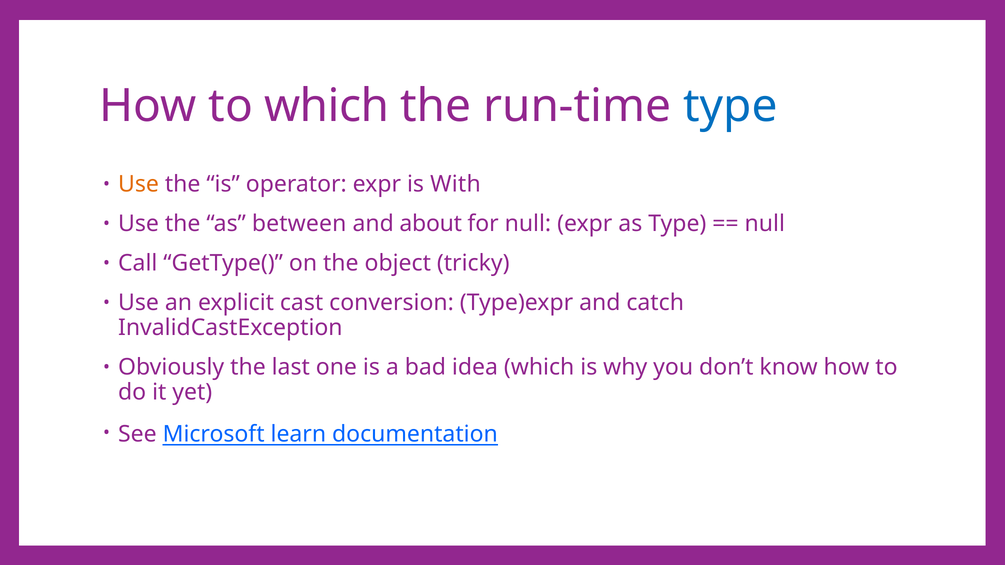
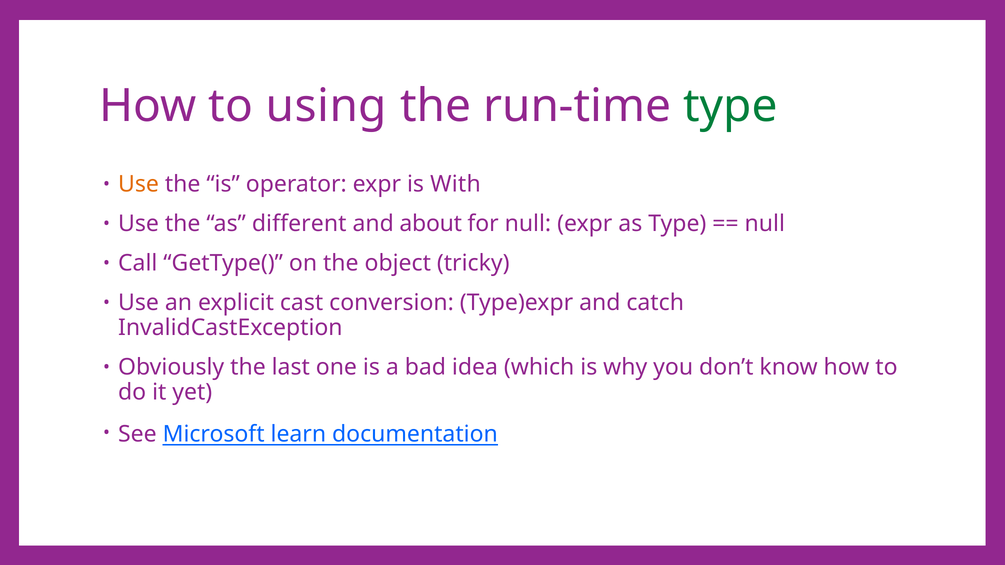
to which: which -> using
type at (730, 106) colour: blue -> green
between: between -> different
